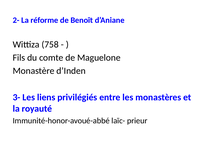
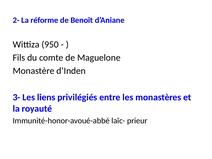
758: 758 -> 950
